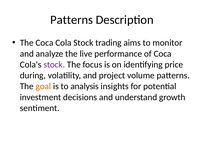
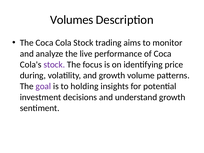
Patterns at (72, 20): Patterns -> Volumes
and project: project -> growth
goal colour: orange -> purple
analysis: analysis -> holding
